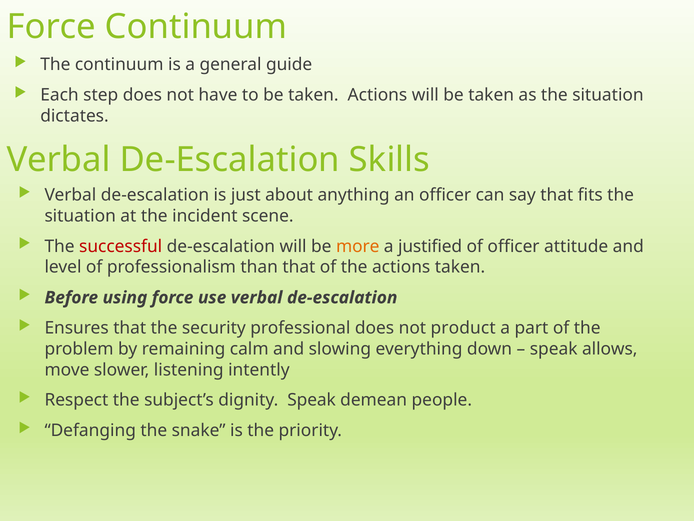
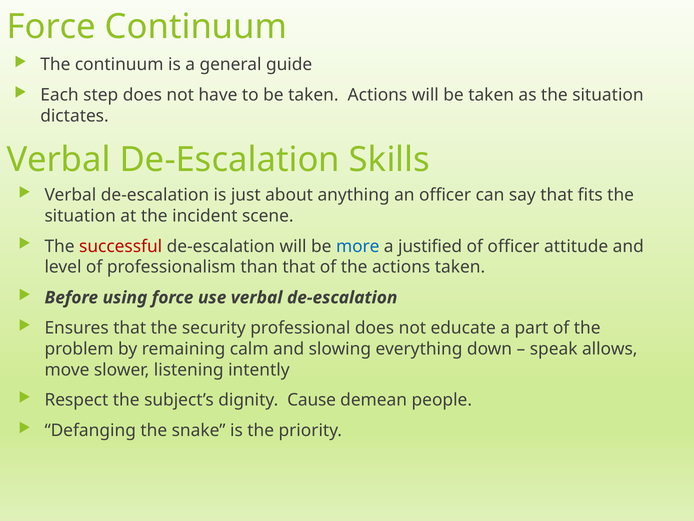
more colour: orange -> blue
product: product -> educate
dignity Speak: Speak -> Cause
